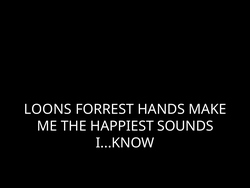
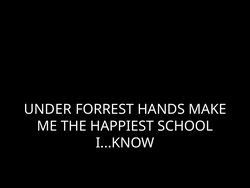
LOONS: LOONS -> UNDER
SOUNDS: SOUNDS -> SCHOOL
